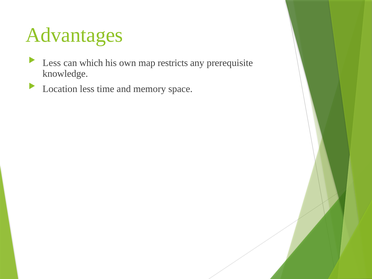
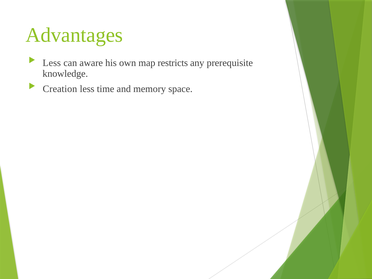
which: which -> aware
Location: Location -> Creation
